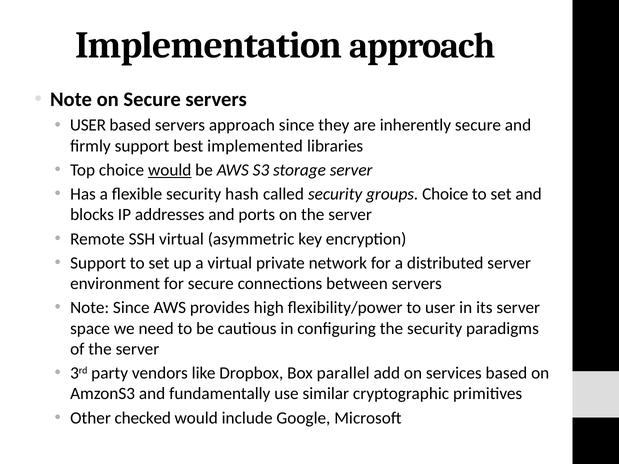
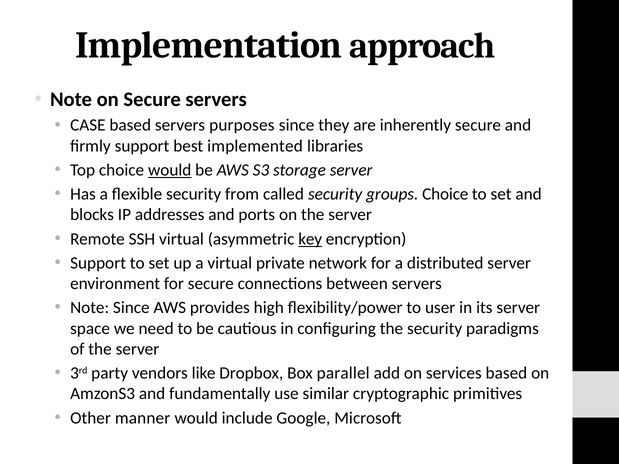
USER at (88, 125): USER -> CASE
servers approach: approach -> purposes
hash: hash -> from
key underline: none -> present
checked: checked -> manner
